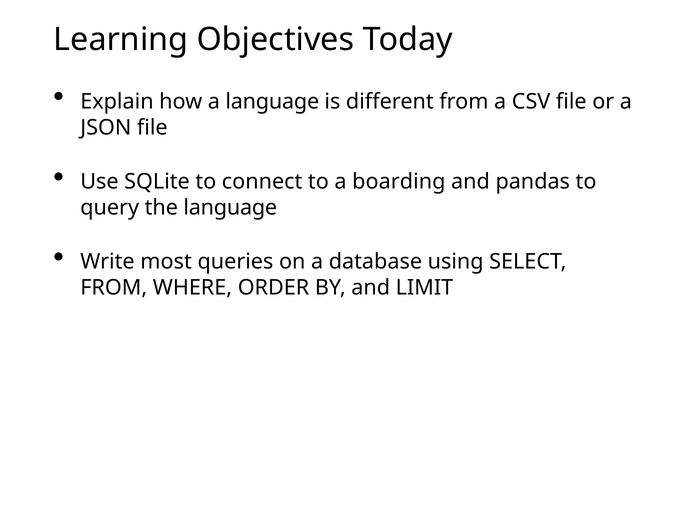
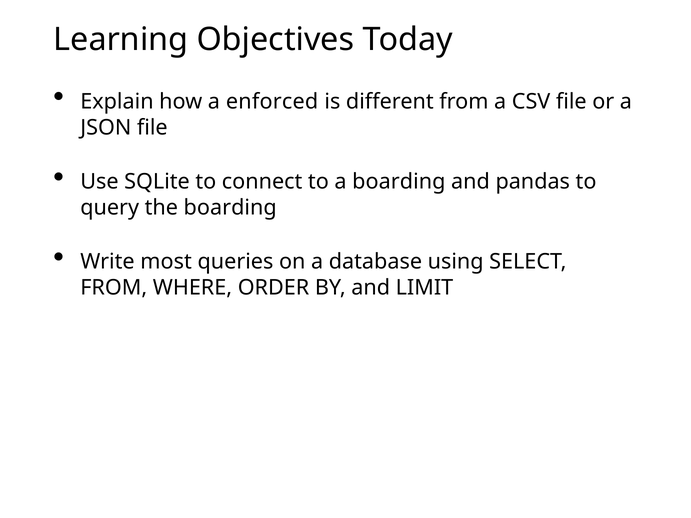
a language: language -> enforced
the language: language -> boarding
